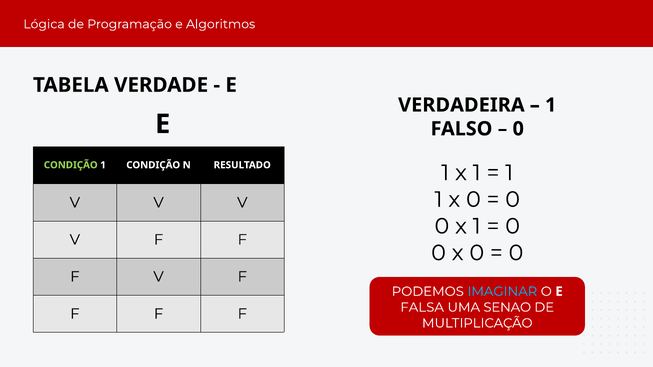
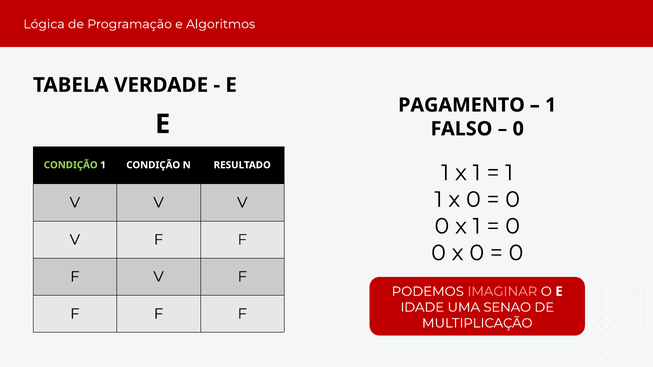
VERDADEIRA: VERDADEIRA -> PAGAMENTO
IMAGINAR colour: light blue -> pink
FALSA: FALSA -> IDADE
